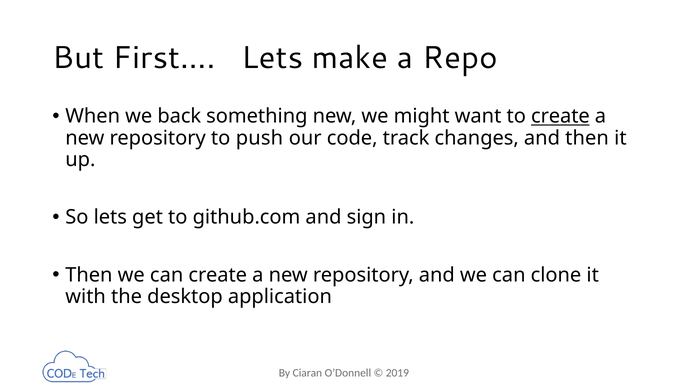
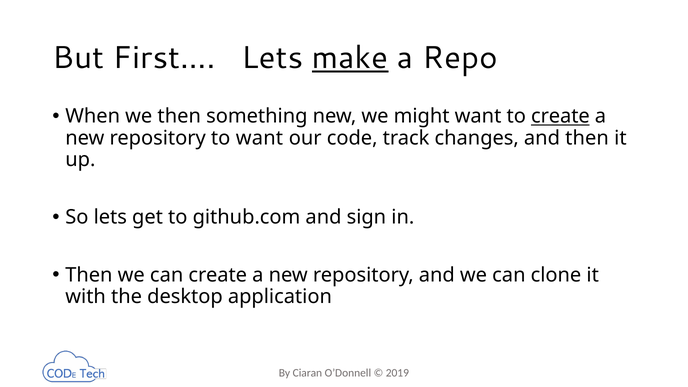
make underline: none -> present
we back: back -> then
to push: push -> want
